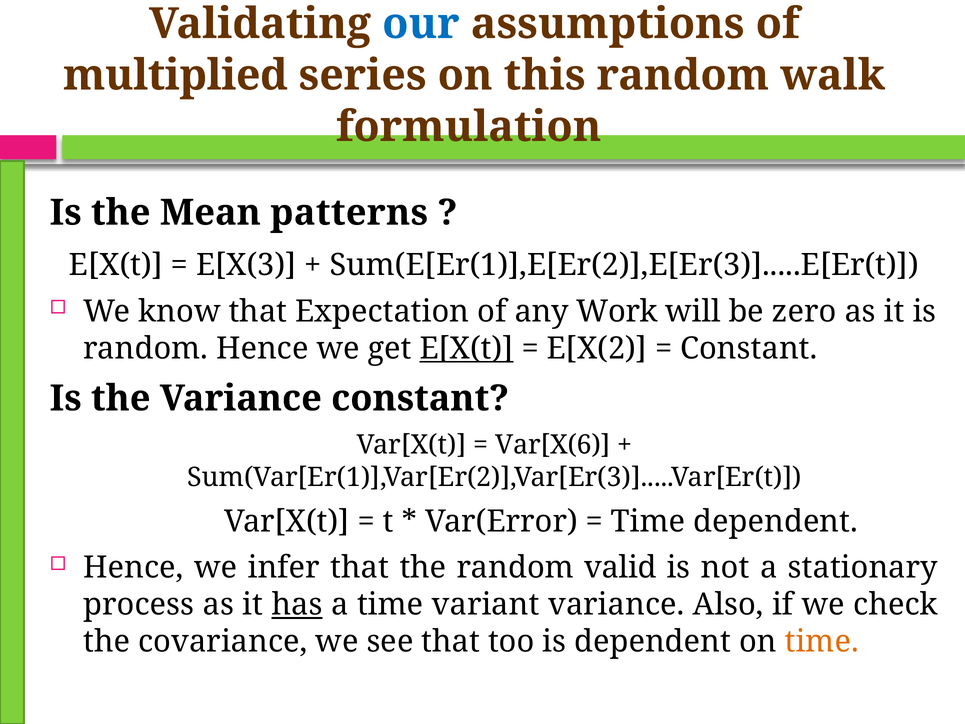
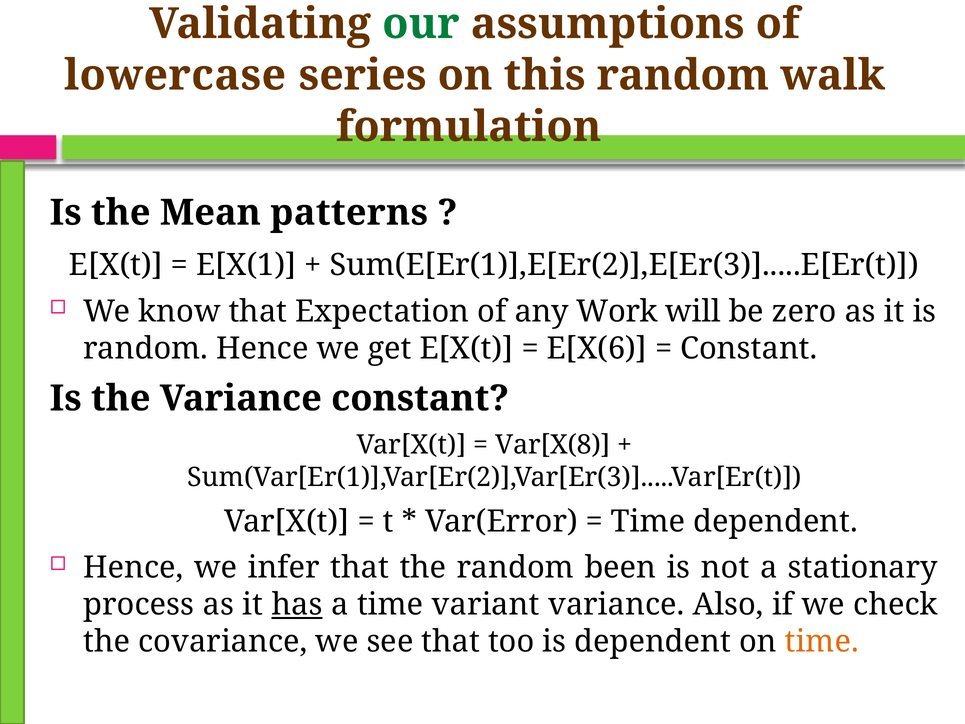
our colour: blue -> green
multiplied: multiplied -> lowercase
E[X(3: E[X(3 -> E[X(1
E[X(t at (467, 348) underline: present -> none
E[X(2: E[X(2 -> E[X(6
Var[X(6: Var[X(6 -> Var[X(8
valid: valid -> been
